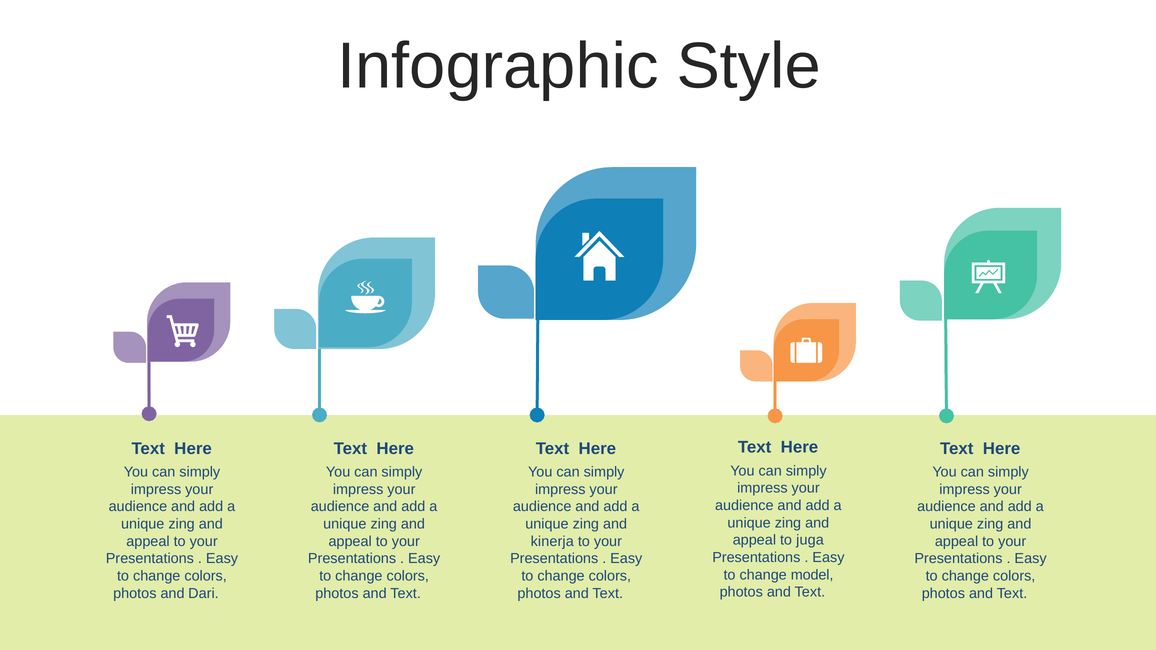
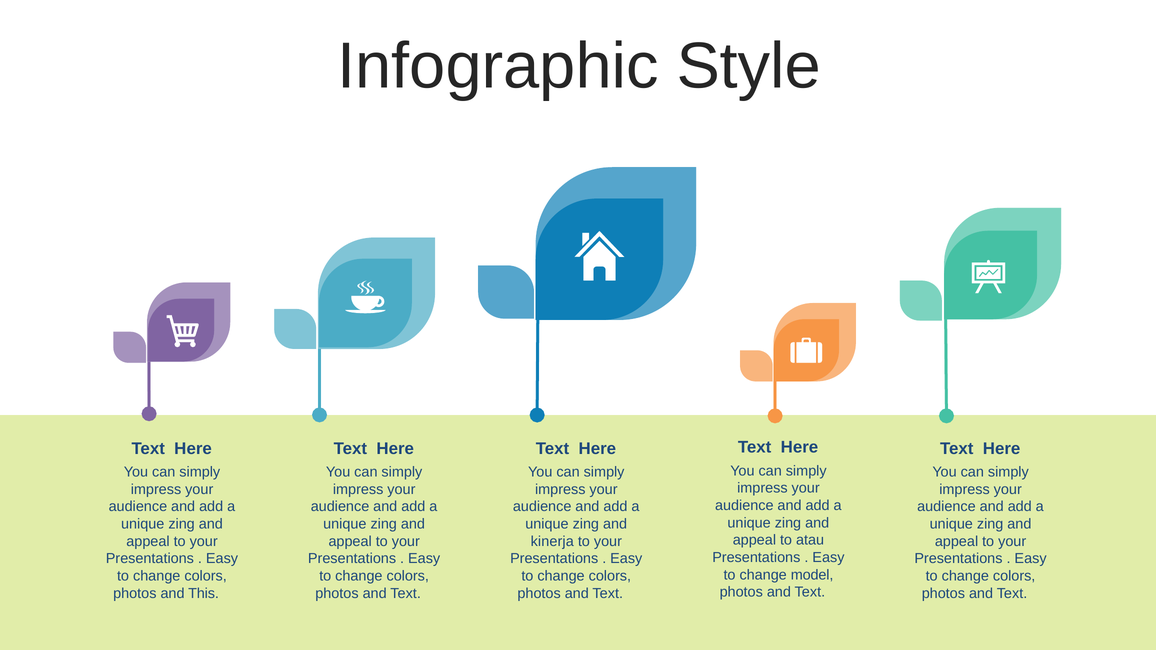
juga: juga -> atau
Dari: Dari -> This
